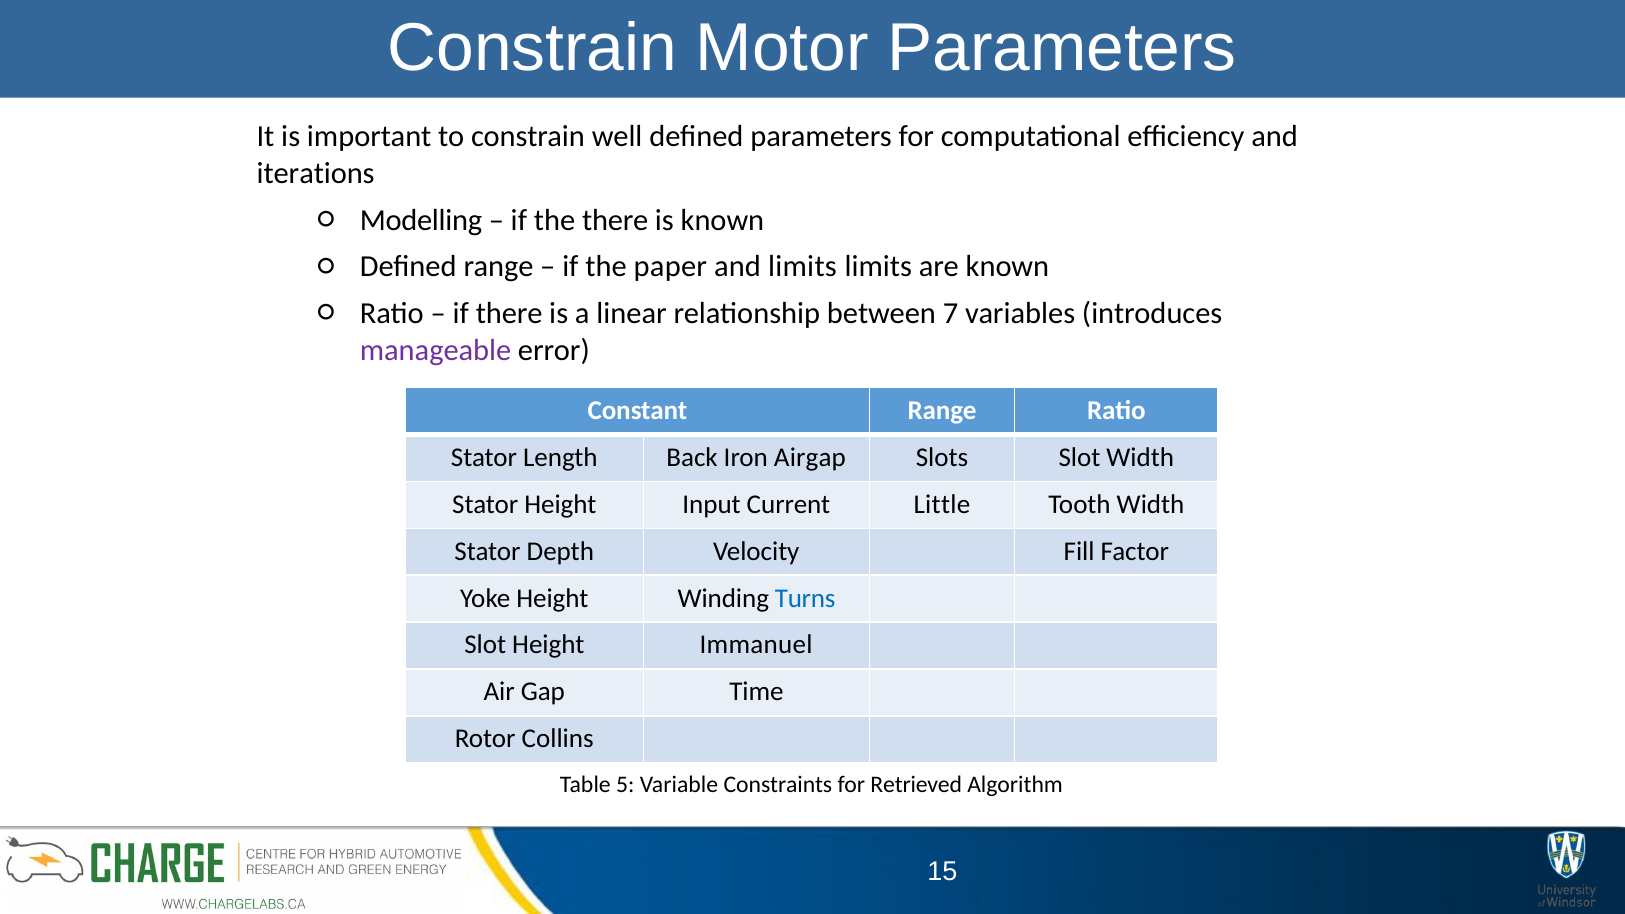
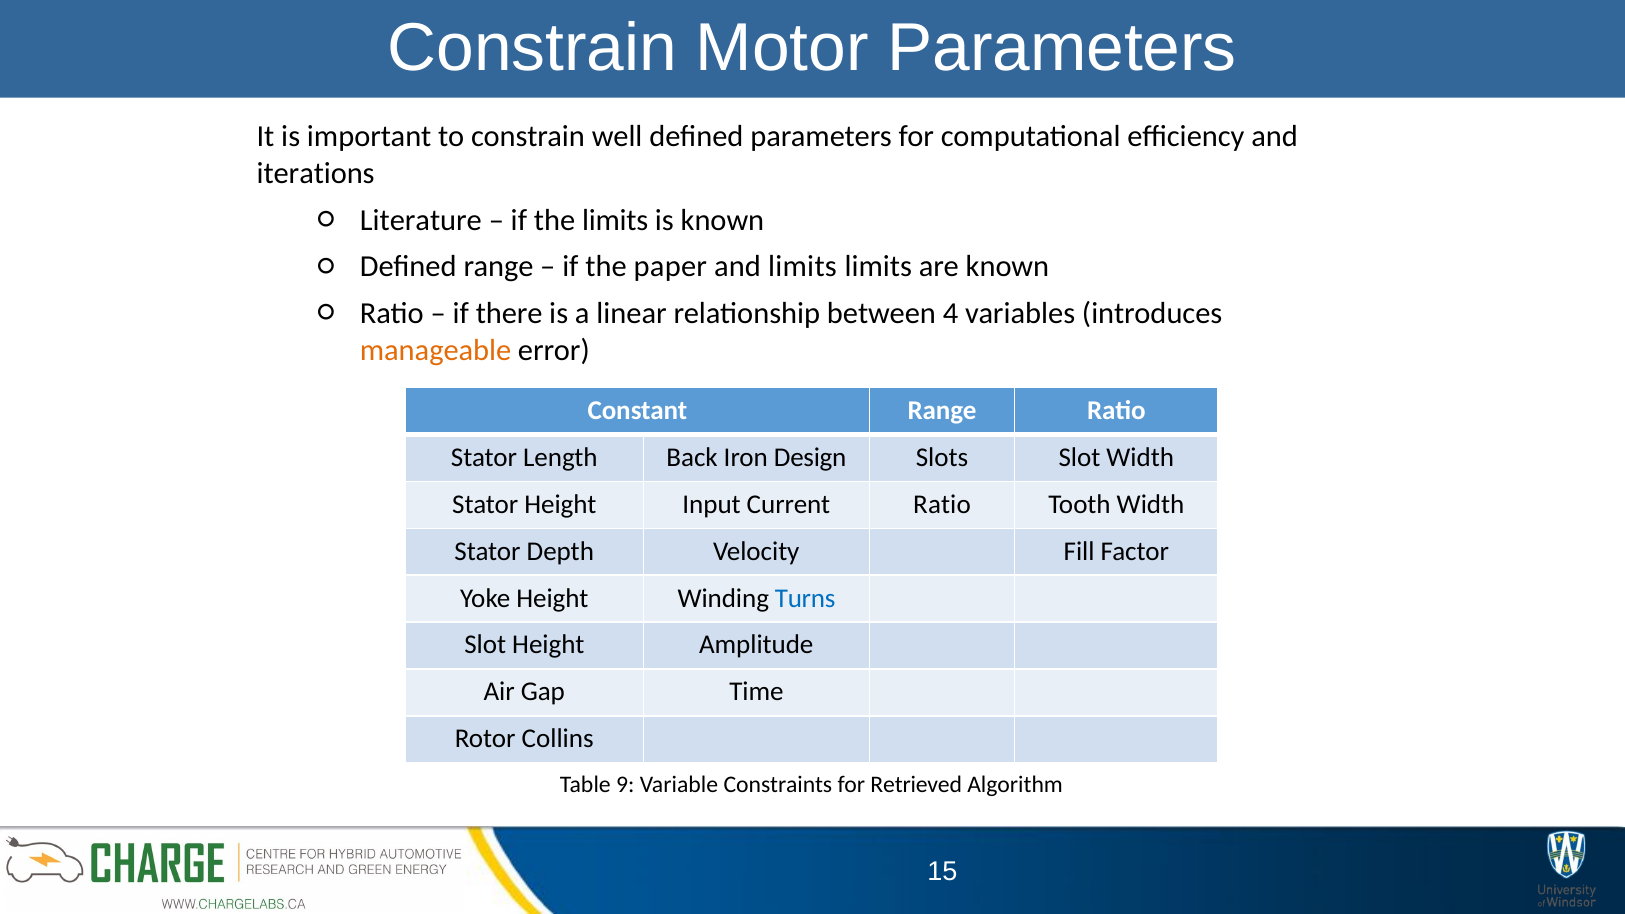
Modelling: Modelling -> Literature
the there: there -> limits
7: 7 -> 4
manageable colour: purple -> orange
Airgap: Airgap -> Design
Current Little: Little -> Ratio
Immanuel: Immanuel -> Amplitude
5: 5 -> 9
